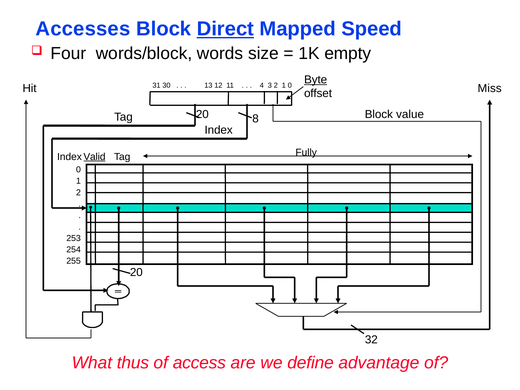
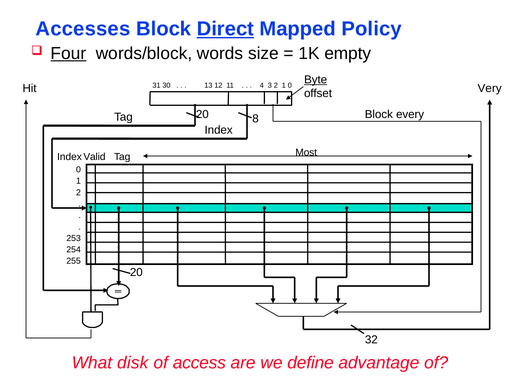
Speed: Speed -> Policy
Four underline: none -> present
Miss: Miss -> Very
value: value -> every
Fully: Fully -> Most
Valid underline: present -> none
thus: thus -> disk
